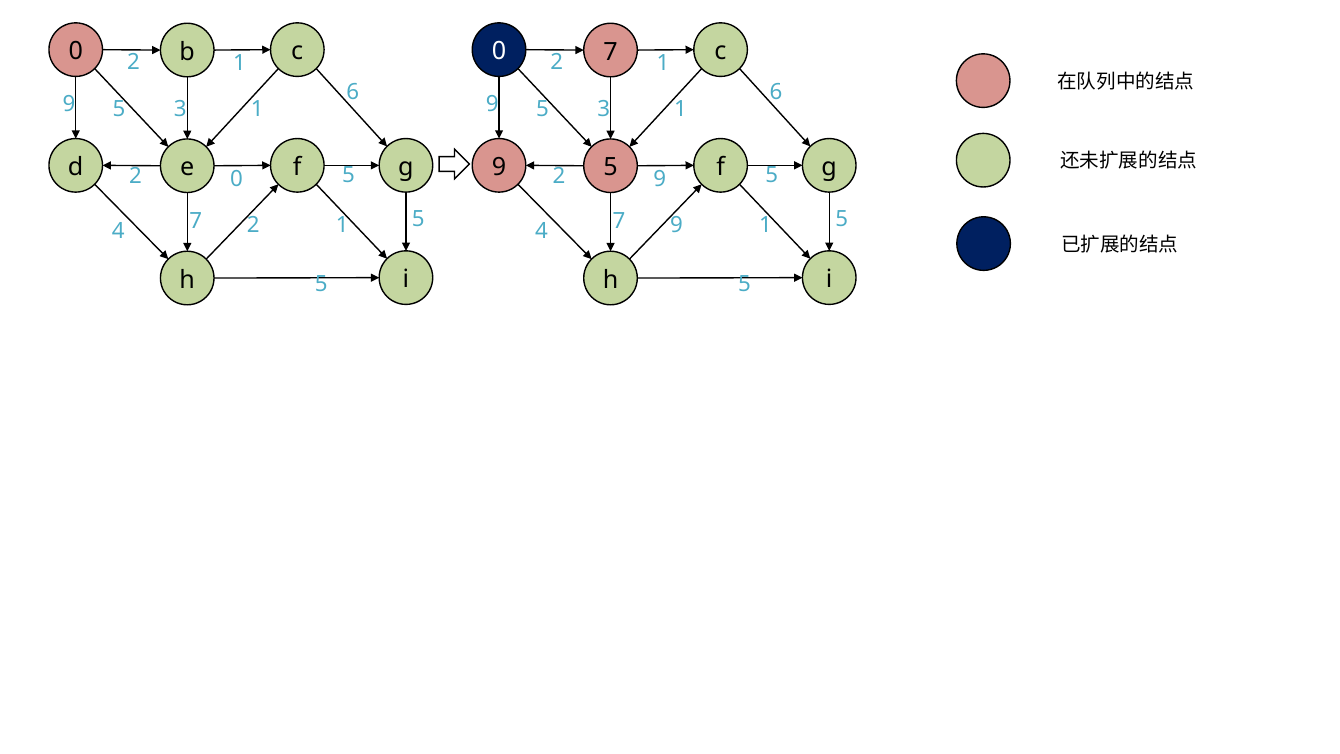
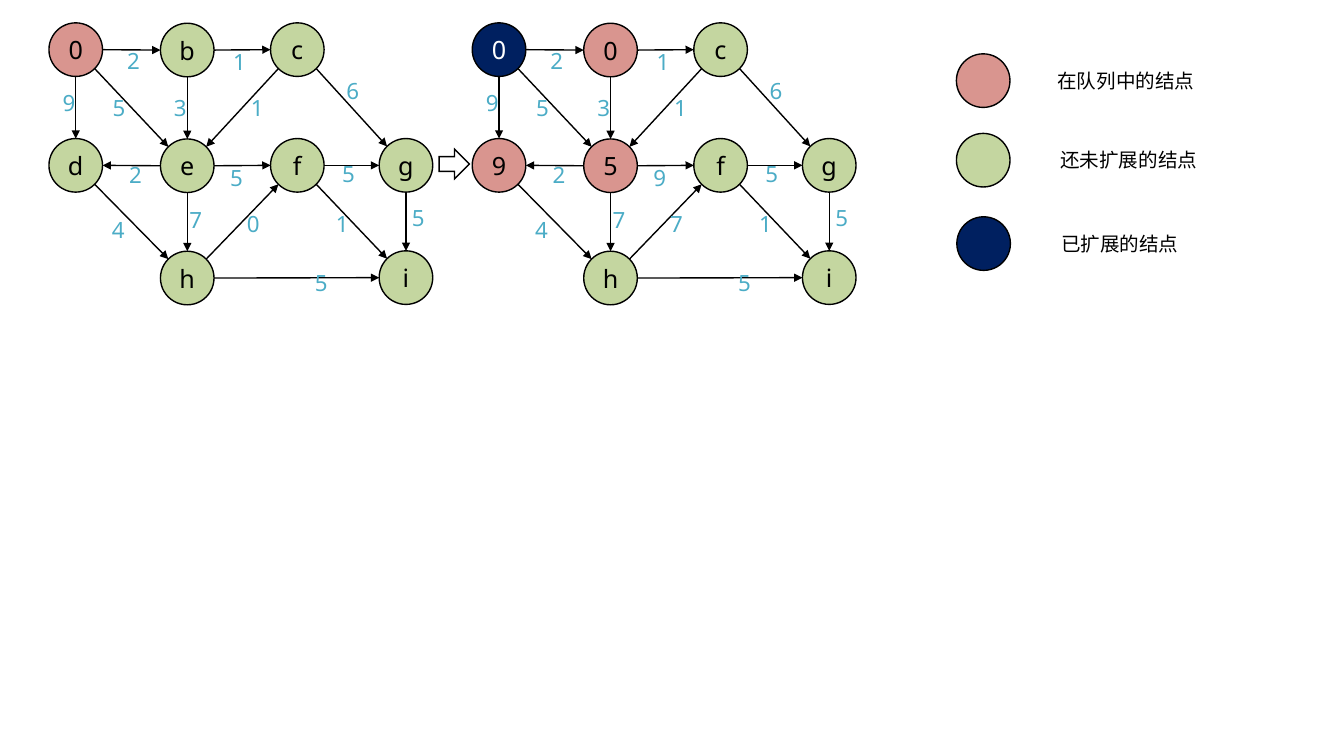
0 7: 7 -> 0
0 at (236, 179): 0 -> 5
4 2: 2 -> 0
4 9: 9 -> 7
